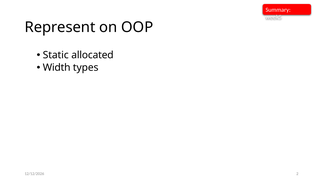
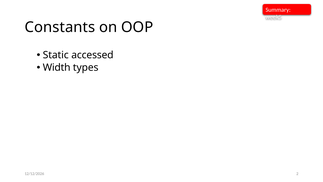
Represent: Represent -> Constants
allocated: allocated -> accessed
